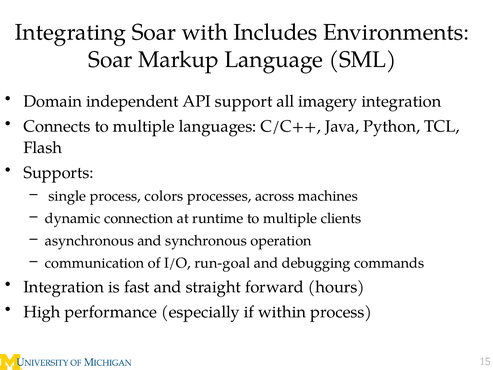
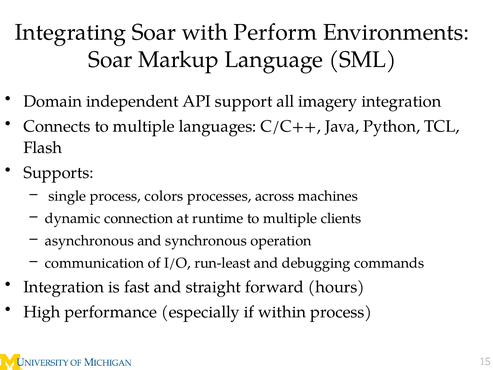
Includes: Includes -> Perform
run-goal: run-goal -> run-least
